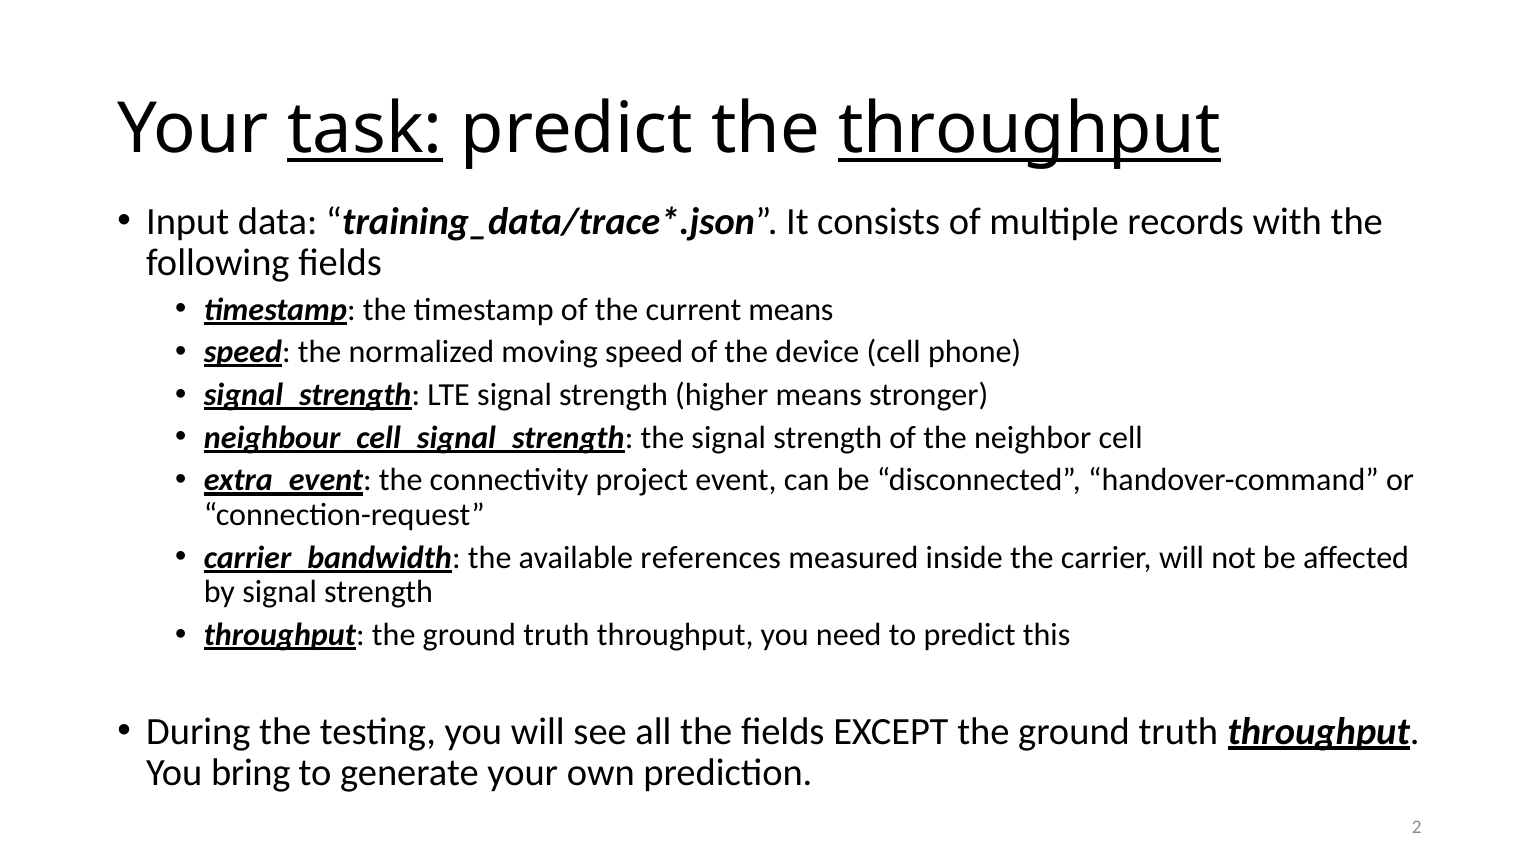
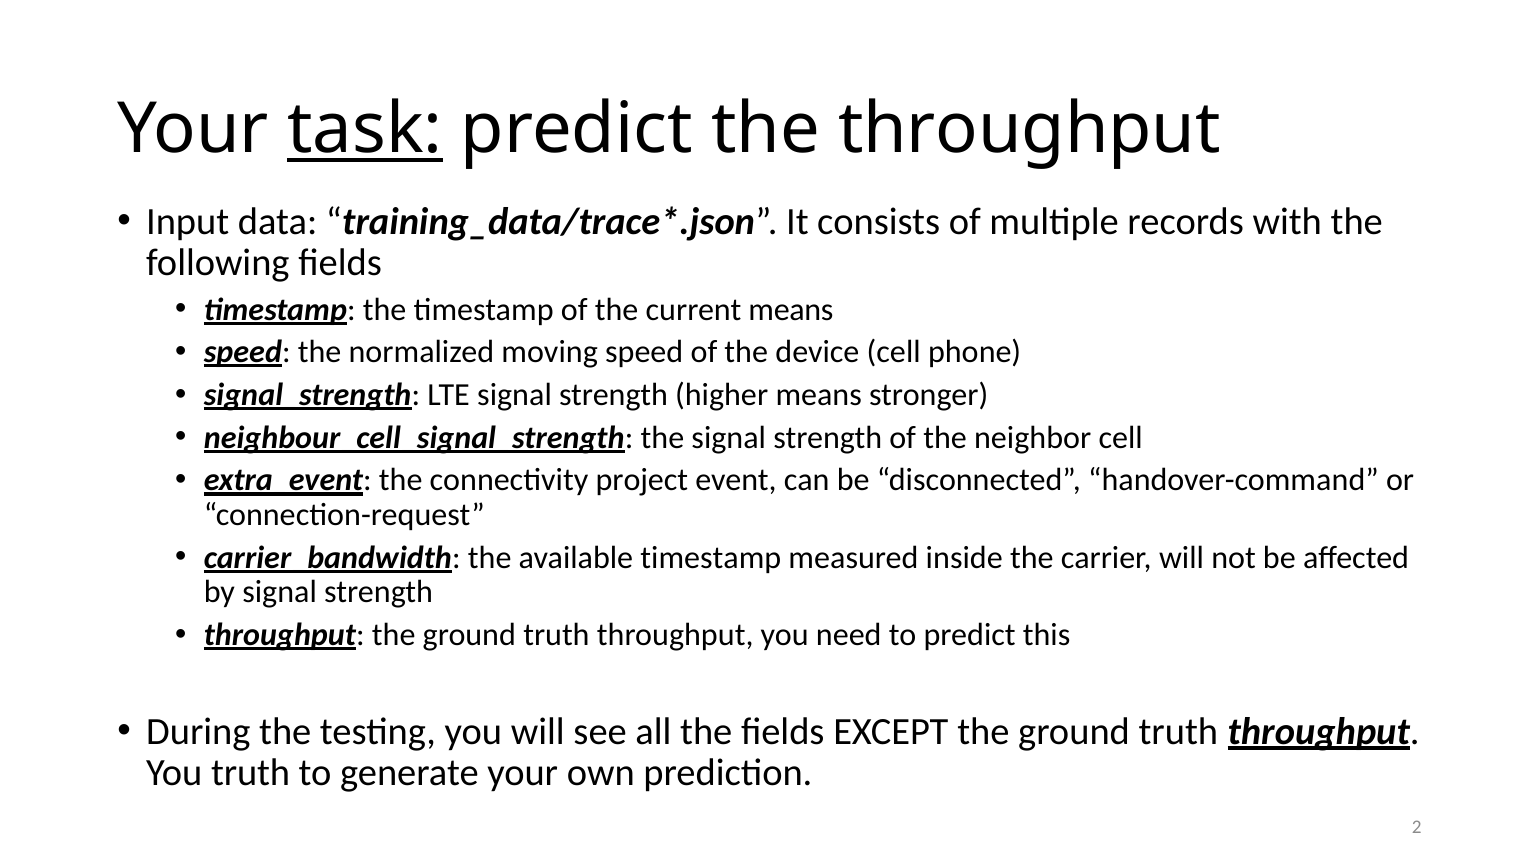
throughput at (1029, 129) underline: present -> none
available references: references -> timestamp
You bring: bring -> truth
